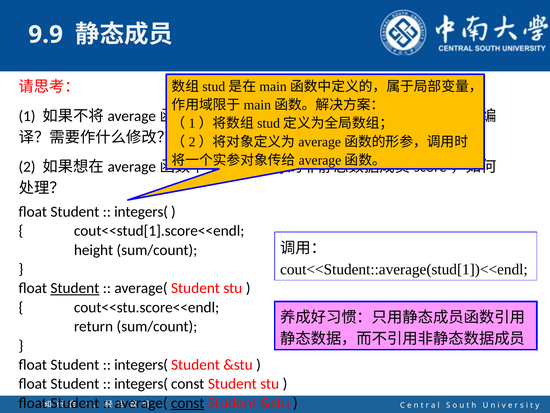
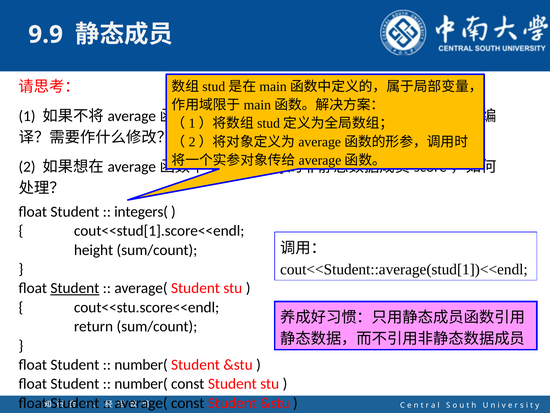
integers( at (141, 364): integers( -> number(
integers( at (141, 383): integers( -> number(
const at (188, 402) underline: present -> none
